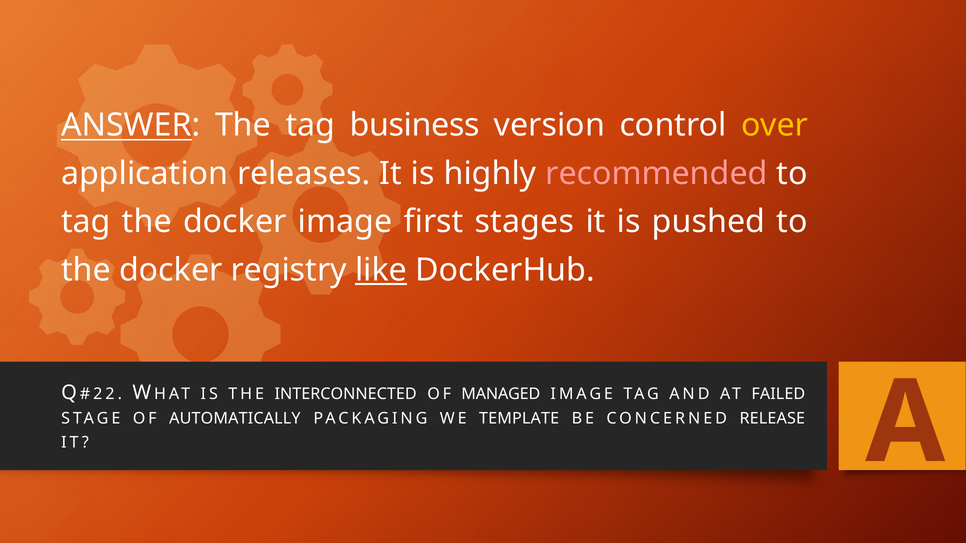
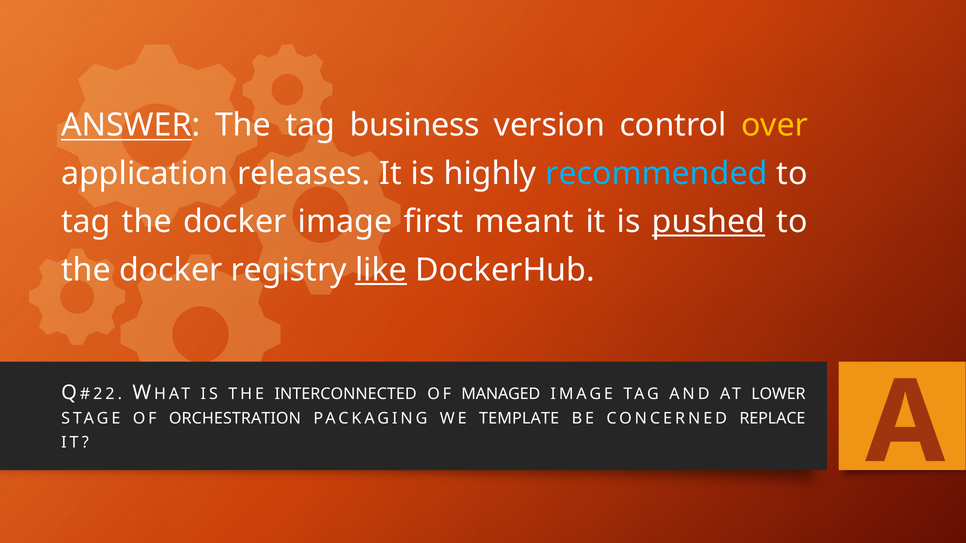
recommended colour: pink -> light blue
stages: stages -> meant
pushed underline: none -> present
FAILED: FAILED -> LOWER
AUTOMATICALLY: AUTOMATICALLY -> ORCHESTRATION
RELEASE: RELEASE -> REPLACE
